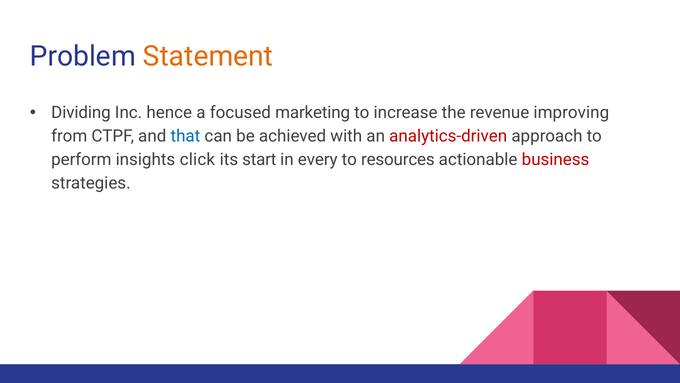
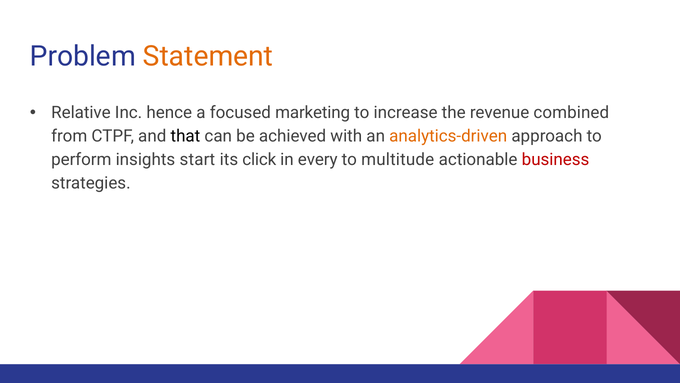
Dividing: Dividing -> Relative
improving: improving -> combined
that colour: blue -> black
analytics-driven colour: red -> orange
click: click -> start
start: start -> click
resources: resources -> multitude
